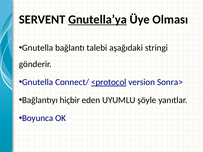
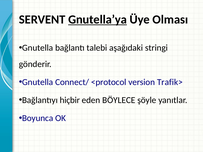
<protocol underline: present -> none
Sonra>: Sonra> -> Trafik>
UYUMLU: UYUMLU -> BÖYLECE
